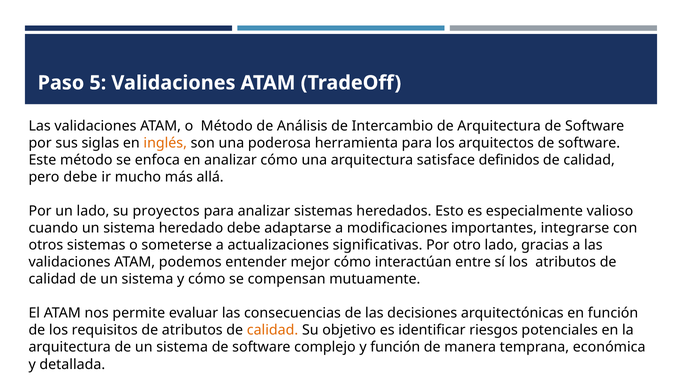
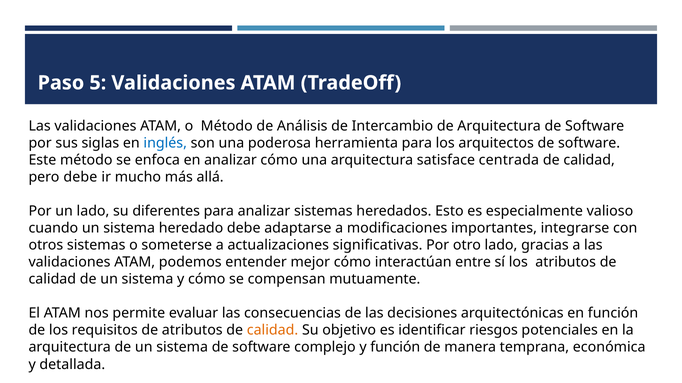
inglés colour: orange -> blue
definidos: definidos -> centrada
proyectos: proyectos -> diferentes
